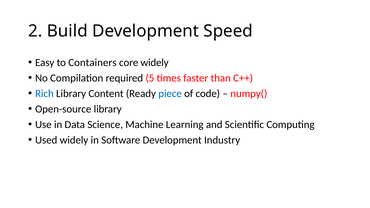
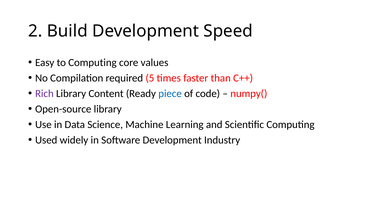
to Containers: Containers -> Computing
core widely: widely -> values
Rich colour: blue -> purple
